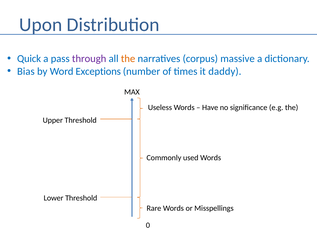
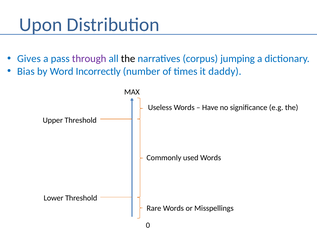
Quick: Quick -> Gives
the at (128, 59) colour: orange -> black
massive: massive -> jumping
Exceptions: Exceptions -> Incorrectly
